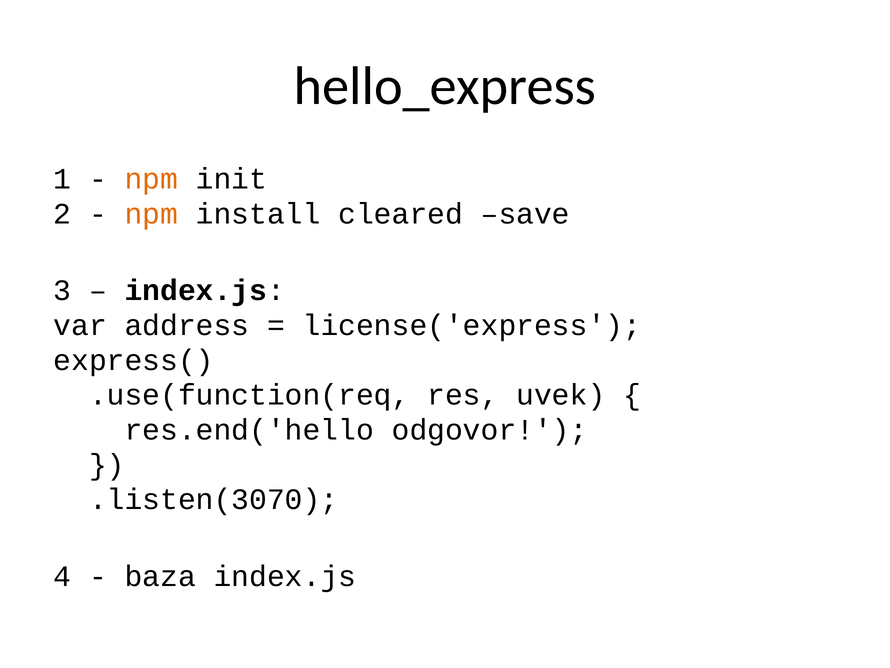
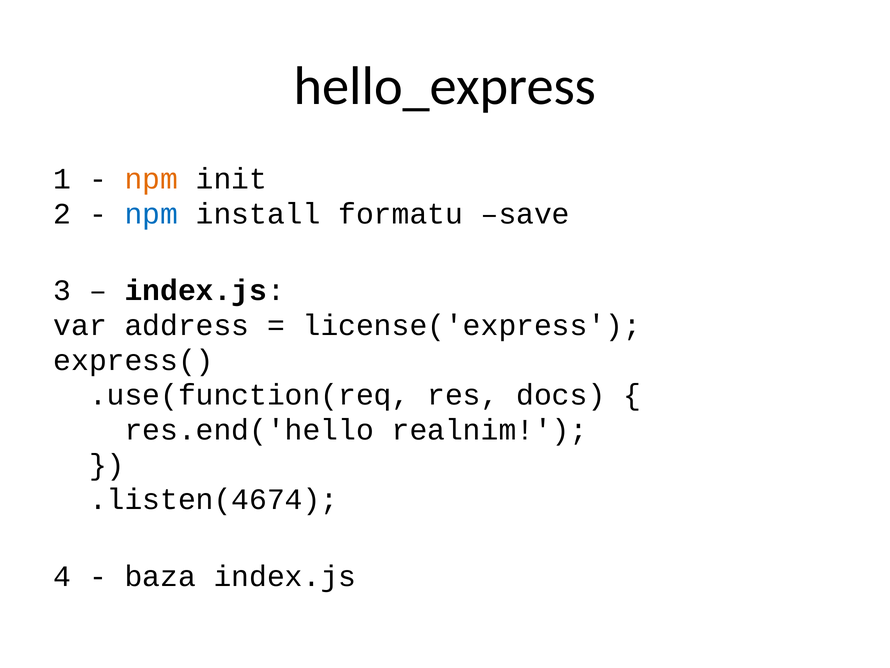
npm at (151, 214) colour: orange -> blue
cleared: cleared -> formatu
uvek: uvek -> docs
odgovor: odgovor -> realnim
.listen(3070: .listen(3070 -> .listen(4674
